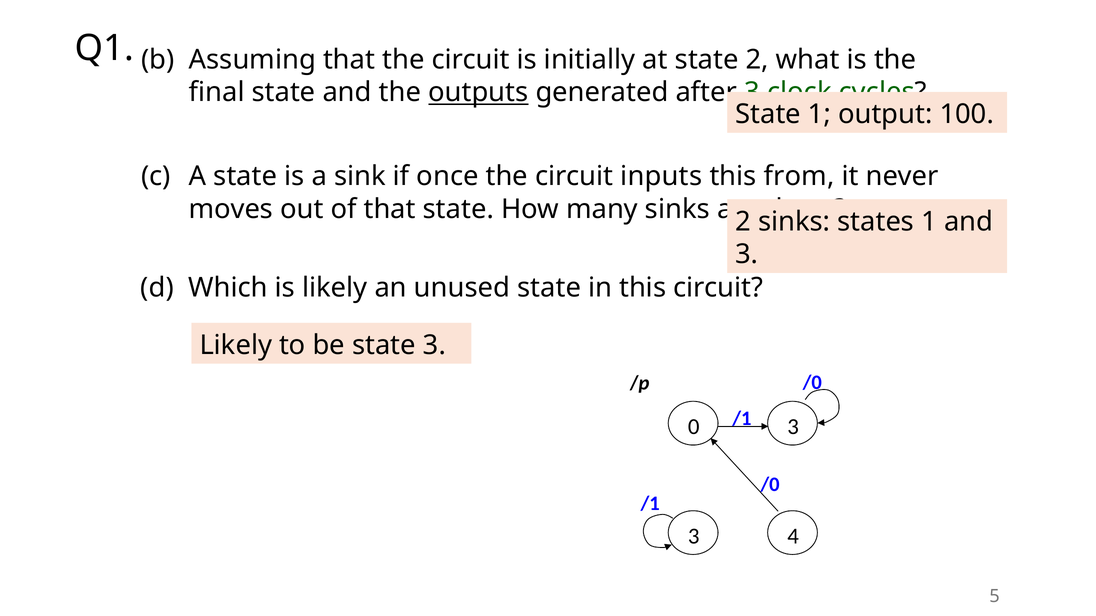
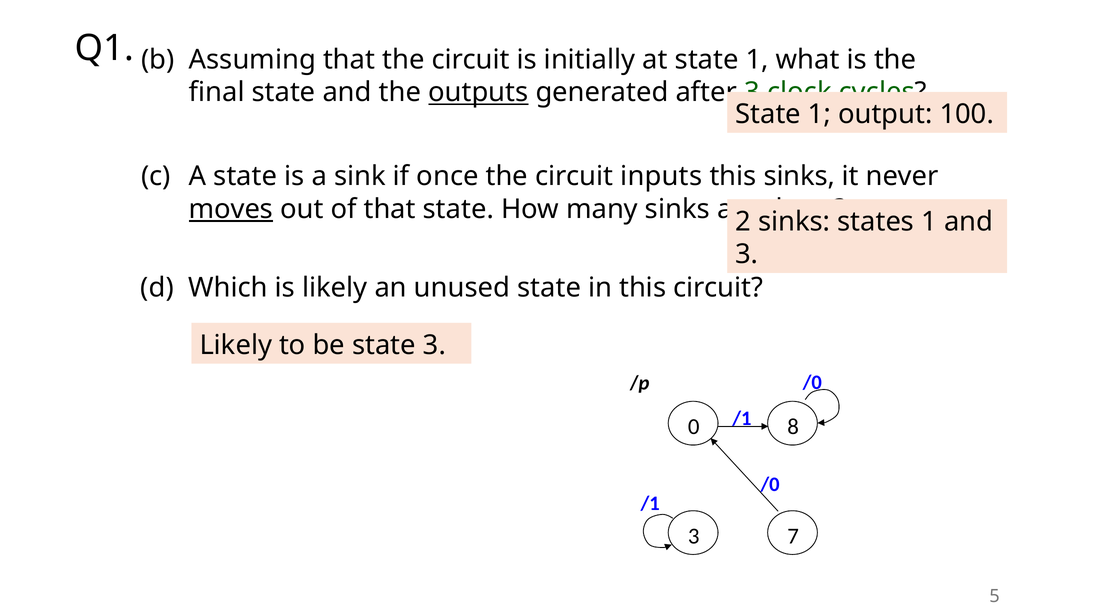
at state 2: 2 -> 1
this from: from -> sinks
moves underline: none -> present
0 3: 3 -> 8
4: 4 -> 7
